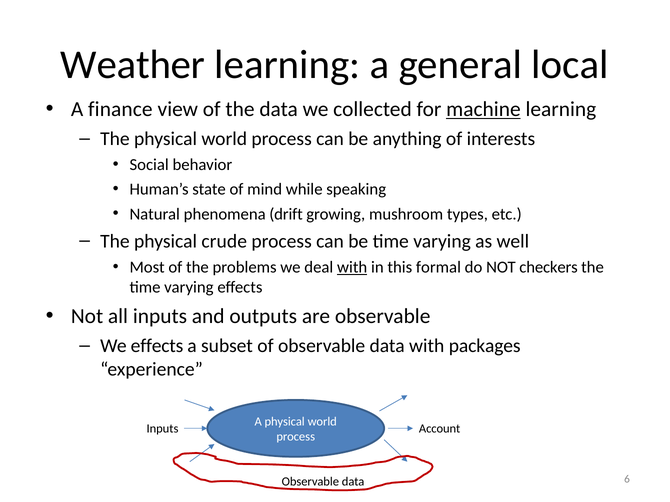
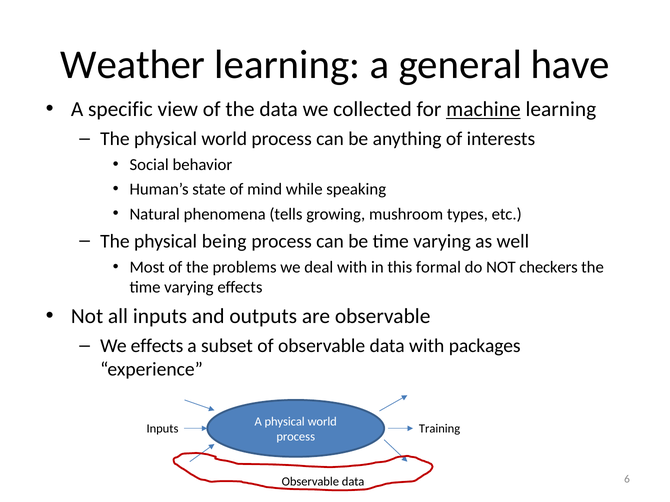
local: local -> have
finance: finance -> specific
drift: drift -> tells
crude: crude -> being
with at (352, 267) underline: present -> none
Account: Account -> Training
